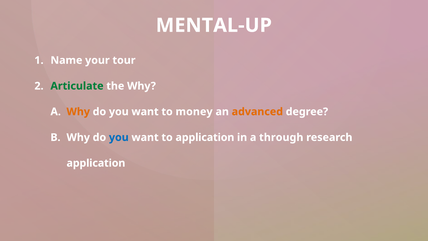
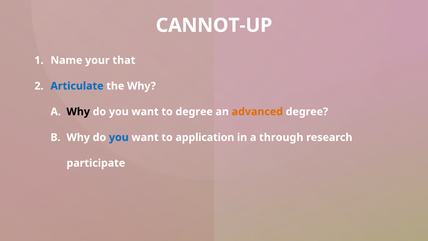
MENTAL-UP: MENTAL-UP -> CANNOT-UP
tour: tour -> that
Articulate colour: green -> blue
Why at (78, 112) colour: orange -> black
to money: money -> degree
application at (96, 163): application -> participate
